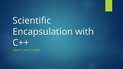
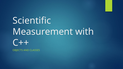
Encapsulation: Encapsulation -> Measurement
